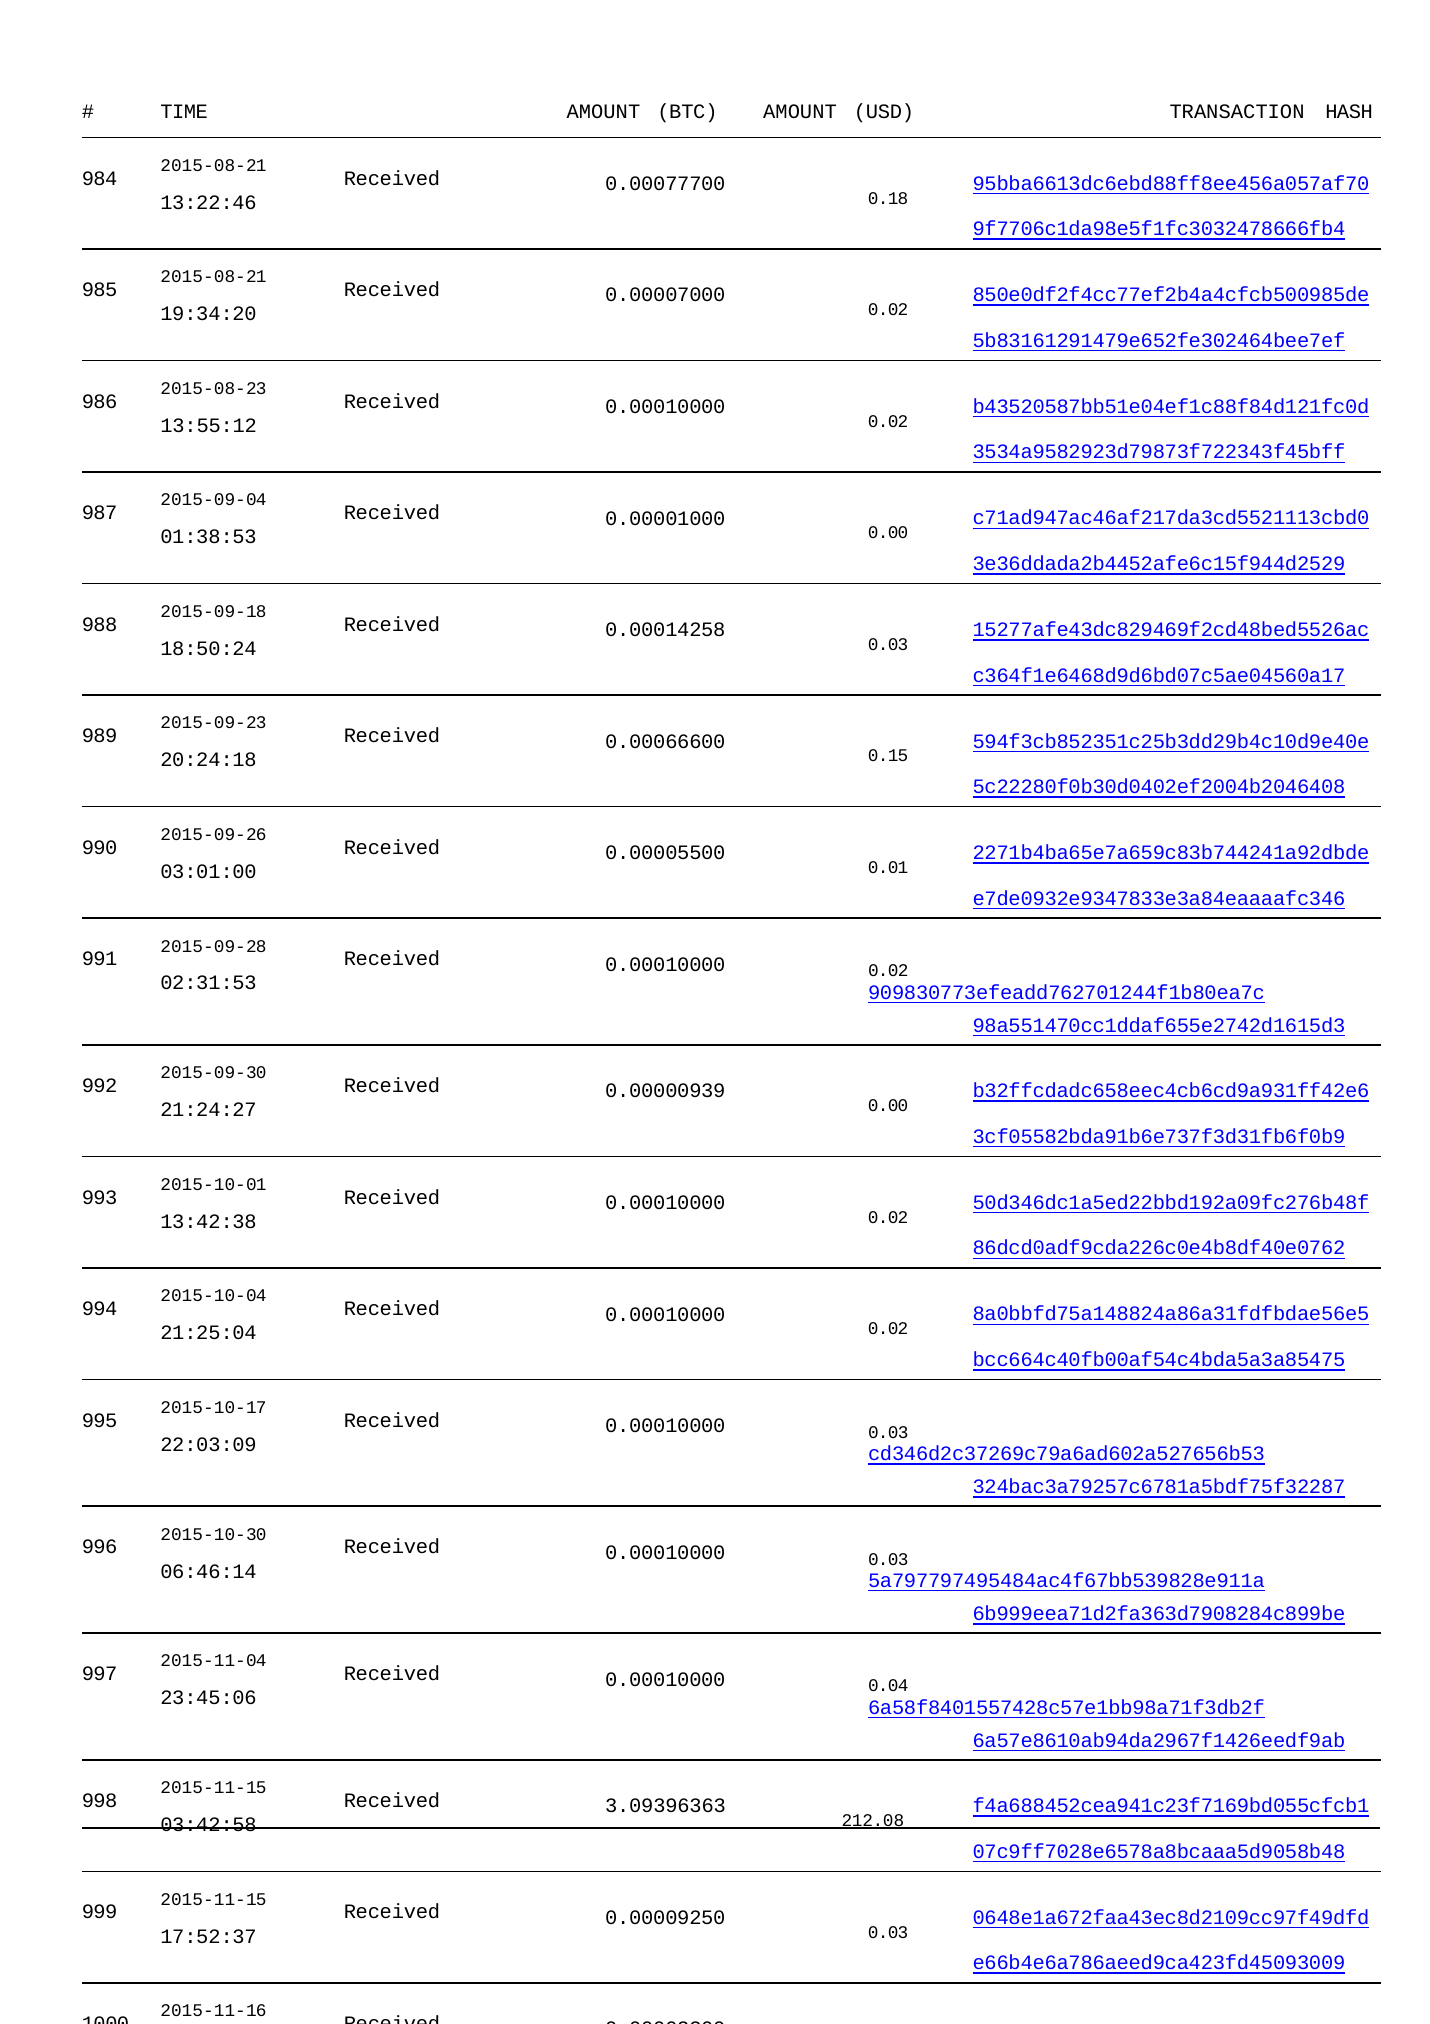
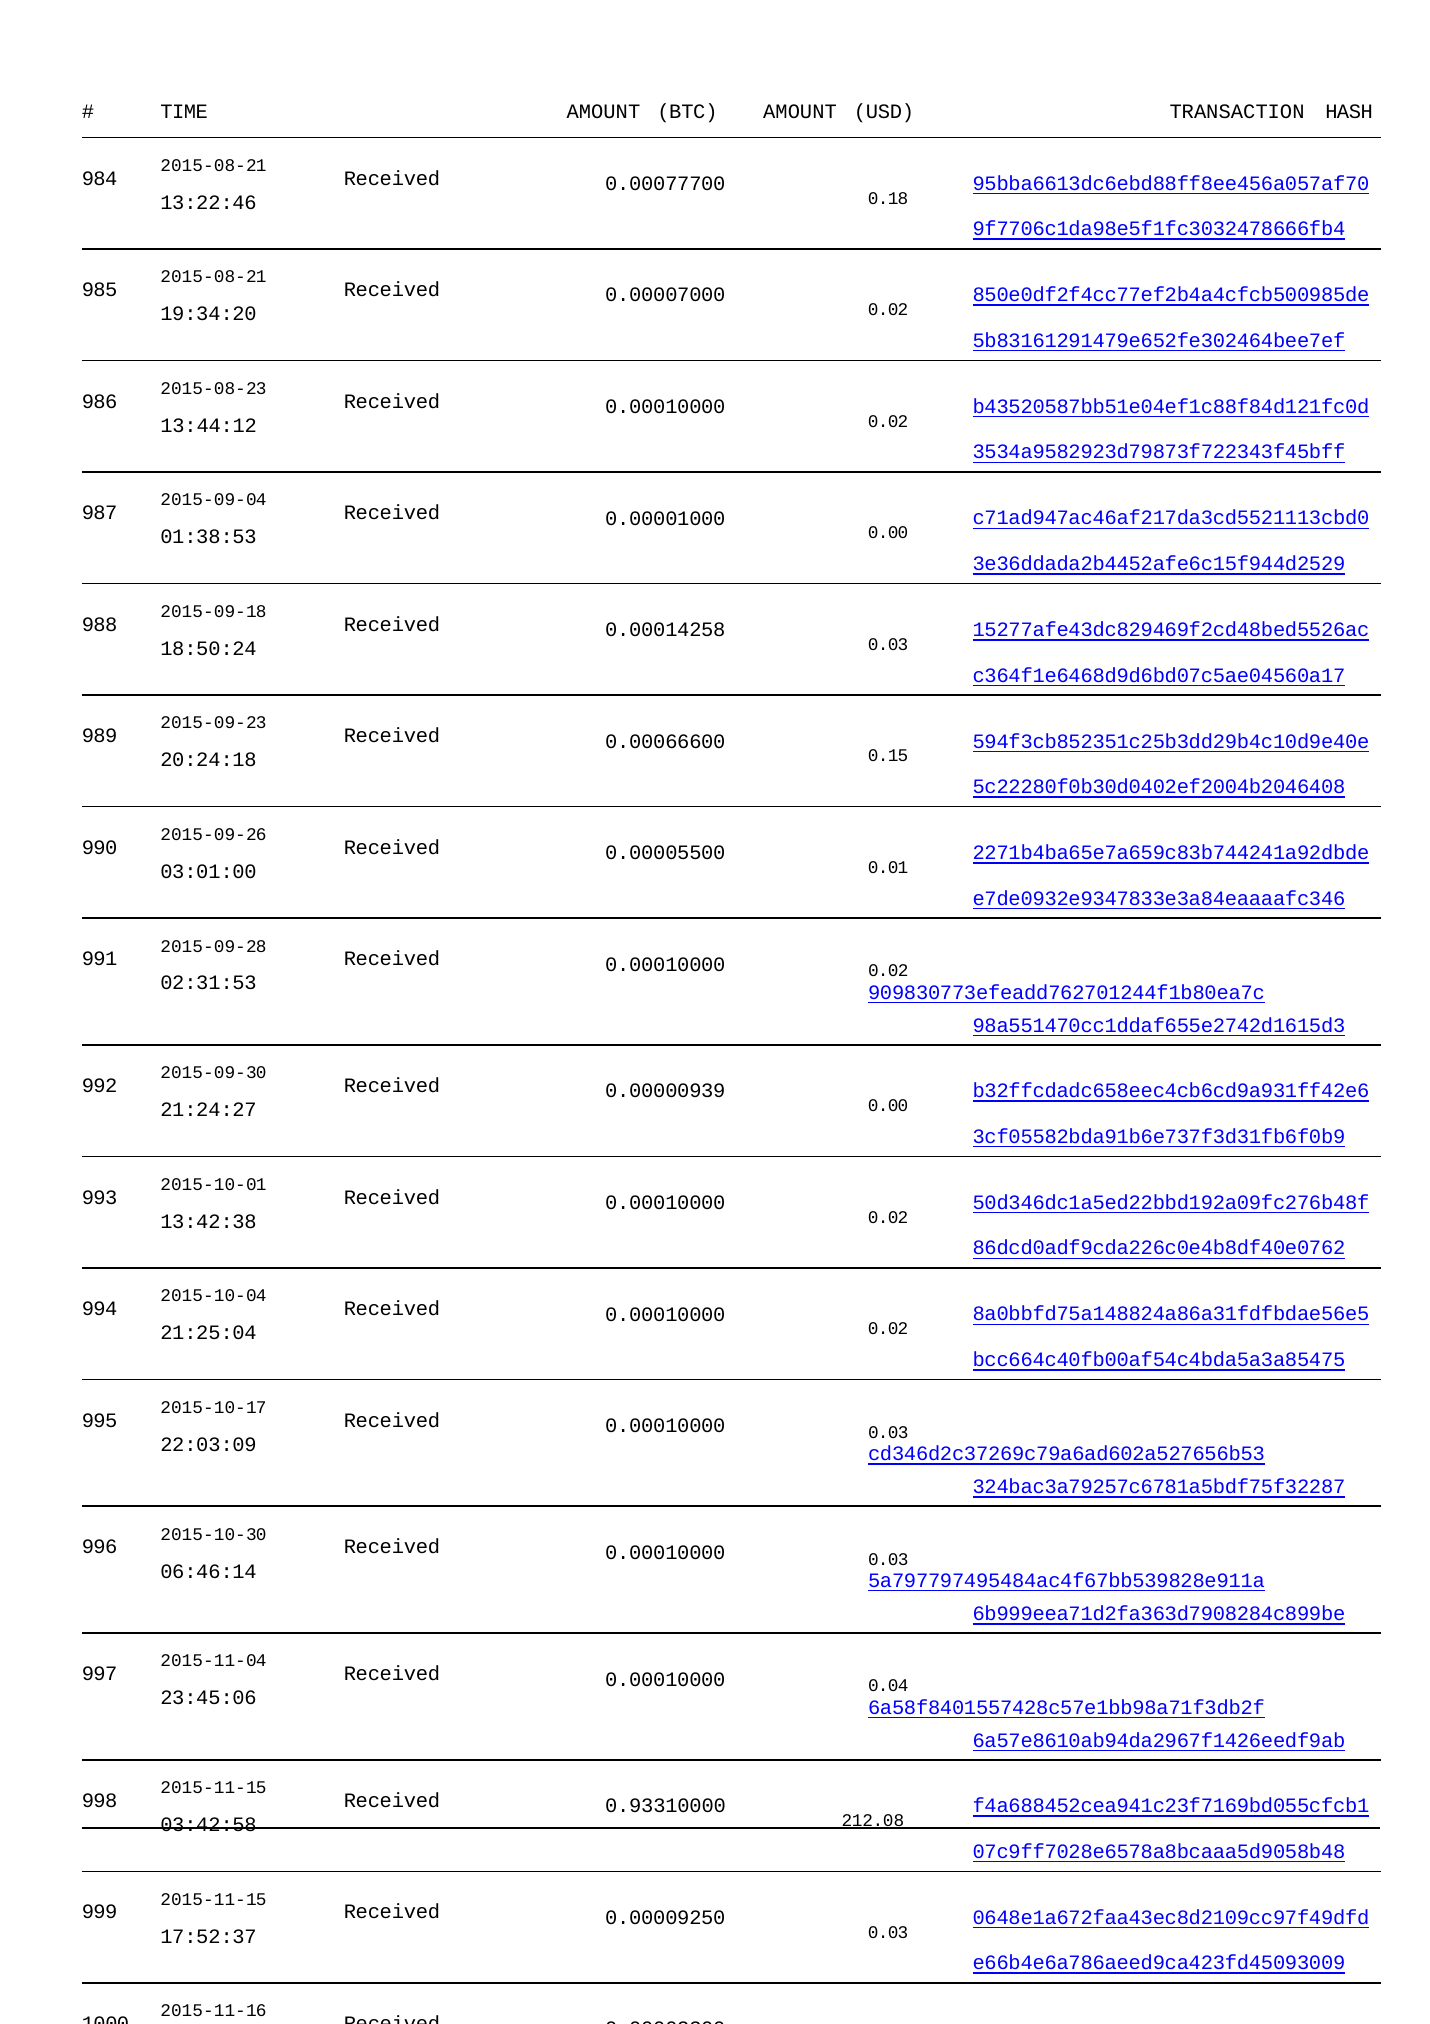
13:55:12: 13:55:12 -> 13:44:12
3.09396363: 3.09396363 -> 0.93310000
